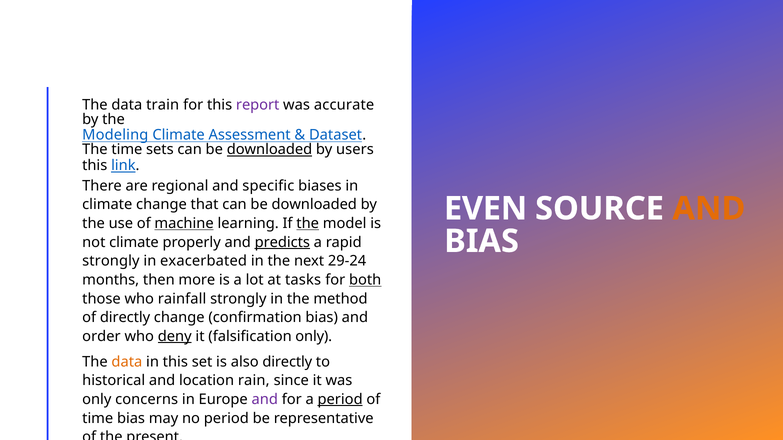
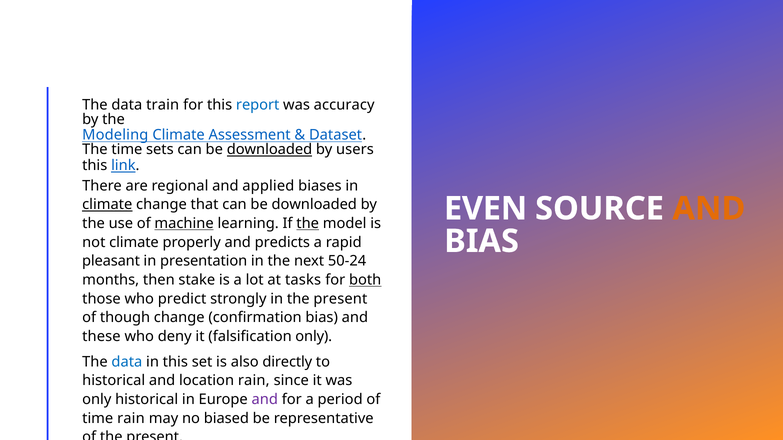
report colour: purple -> blue
accurate: accurate -> accuracy
specific: specific -> applied
climate at (107, 205) underline: none -> present
predicts underline: present -> none
strongly at (111, 261): strongly -> pleasant
exacerbated: exacerbated -> presentation
29-24: 29-24 -> 50-24
more: more -> stake
rainfall: rainfall -> predict
in the method: method -> present
of directly: directly -> though
order: order -> these
deny underline: present -> none
data at (127, 362) colour: orange -> blue
only concerns: concerns -> historical
period at (340, 400) underline: present -> none
time bias: bias -> rain
no period: period -> biased
